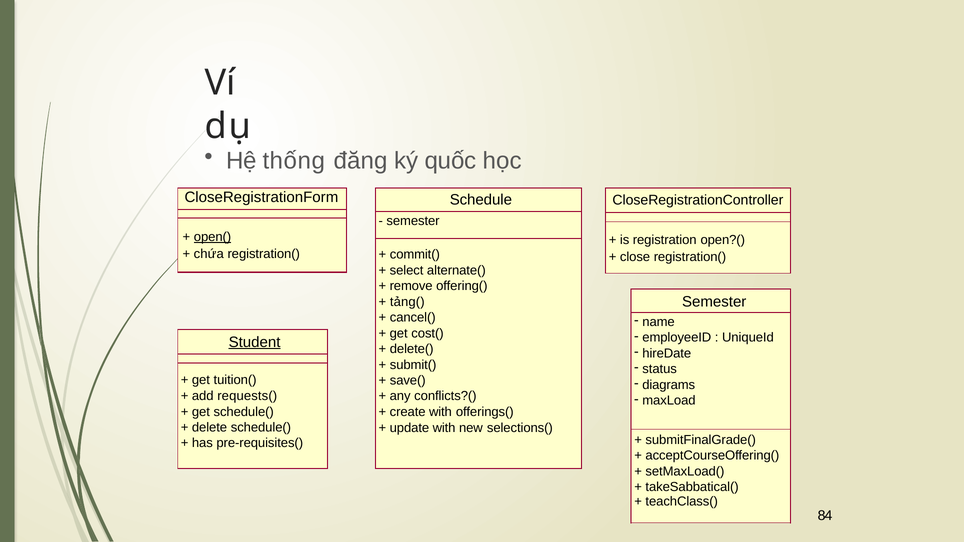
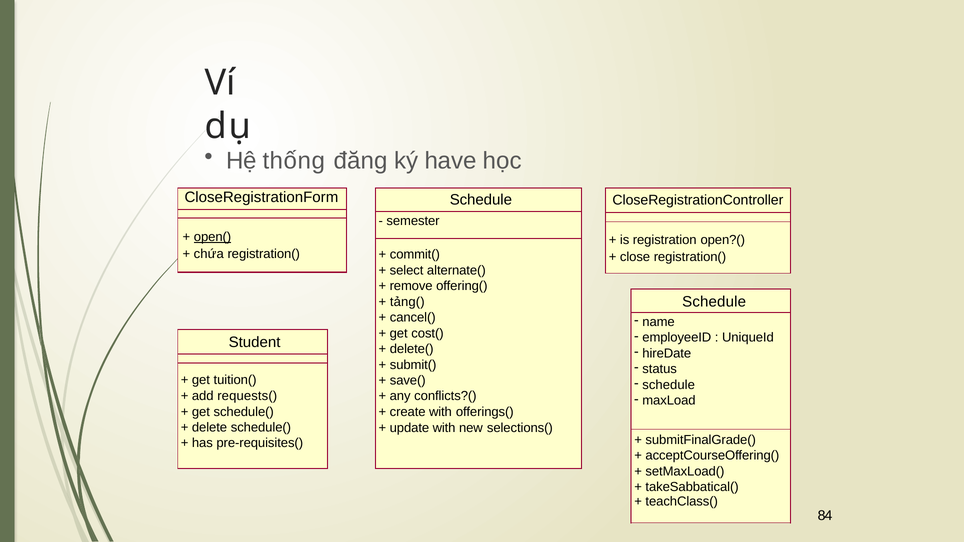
quốc: quốc -> have
Semester at (714, 302): Semester -> Schedule
Student underline: present -> none
diagrams at (669, 385): diagrams -> schedule
